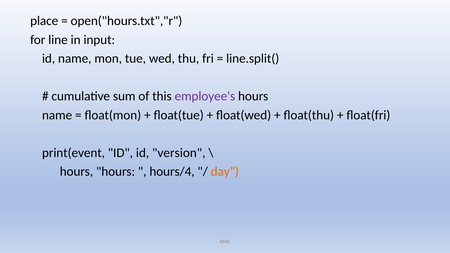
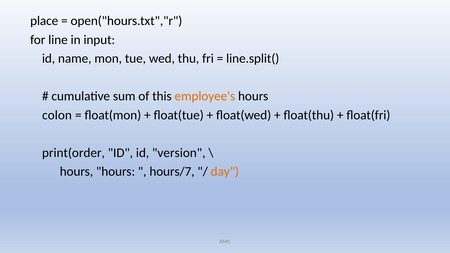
employee's colour: purple -> orange
name at (57, 115): name -> colon
print(event: print(event -> print(order
hours/4: hours/4 -> hours/7
